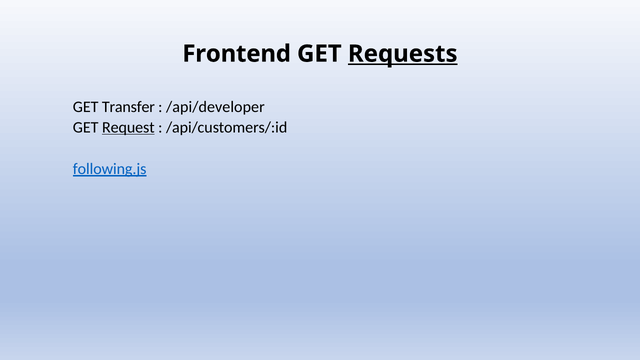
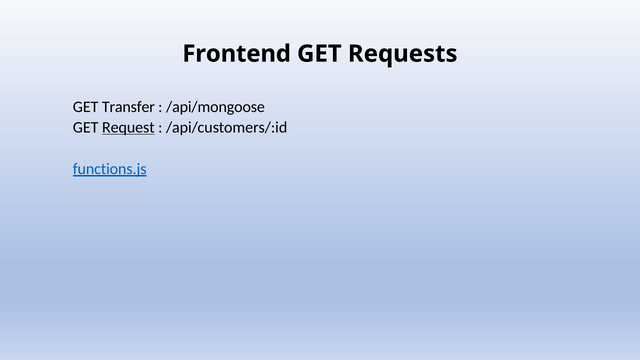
Requests underline: present -> none
/api/developer: /api/developer -> /api/mongoose
following.js: following.js -> functions.js
